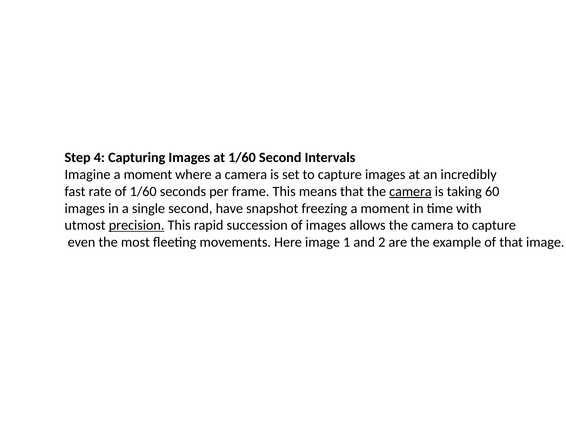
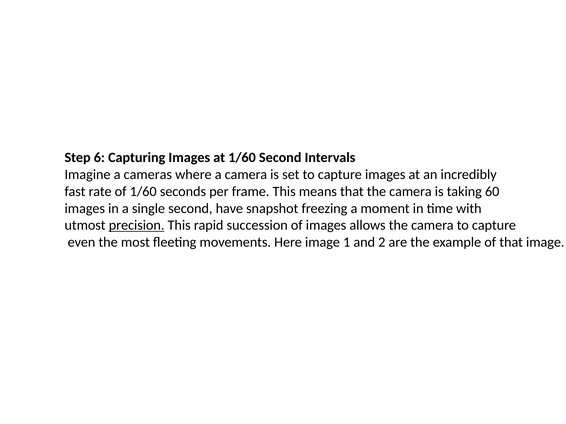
4: 4 -> 6
Imagine a moment: moment -> cameras
camera at (410, 192) underline: present -> none
